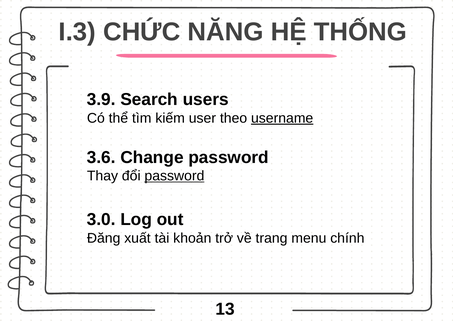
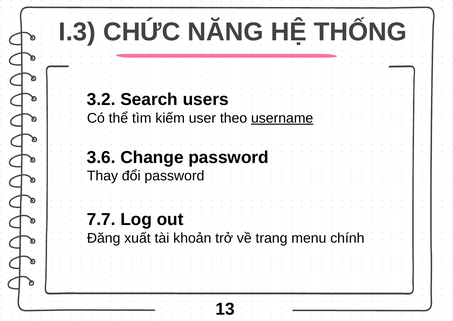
3.9: 3.9 -> 3.2
password at (174, 176) underline: present -> none
3.0: 3.0 -> 7.7
